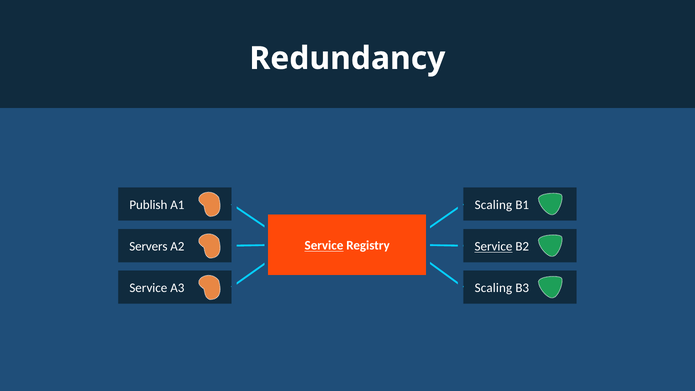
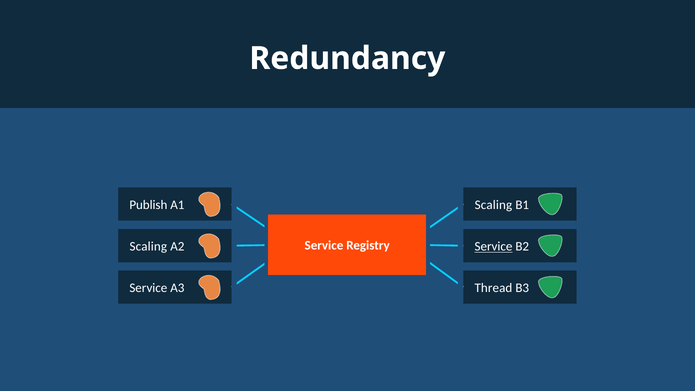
Service at (324, 246) underline: present -> none
Servers at (148, 247): Servers -> Scaling
Scaling at (493, 288): Scaling -> Thread
